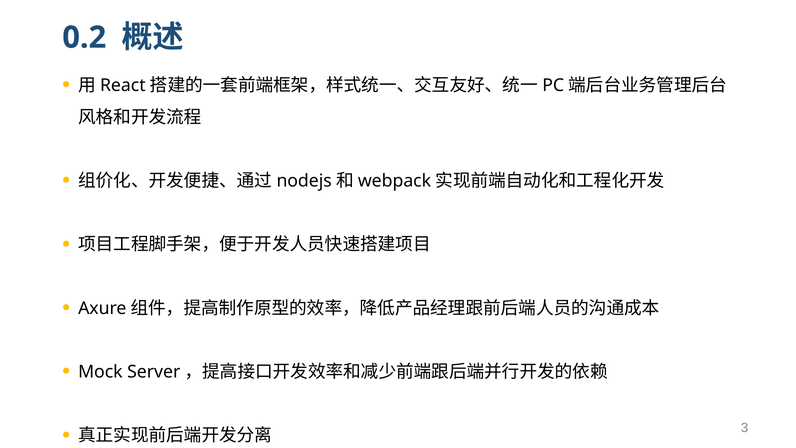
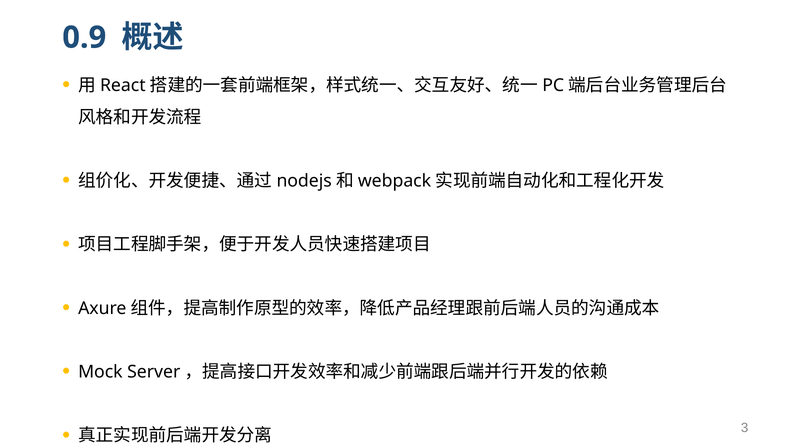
0.2: 0.2 -> 0.9
